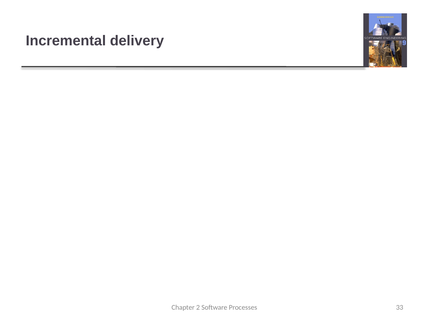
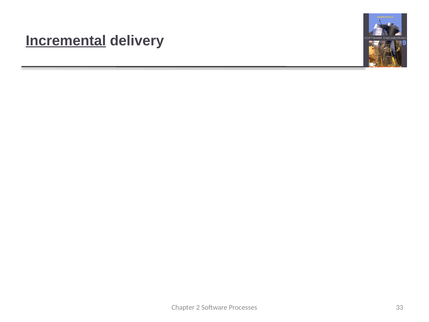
Incremental underline: none -> present
